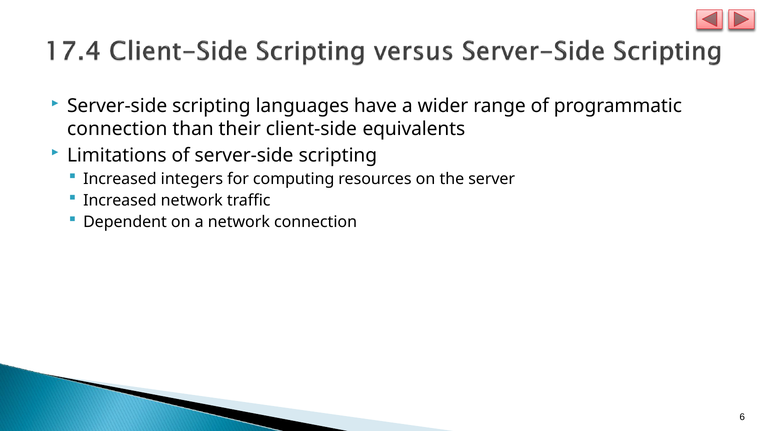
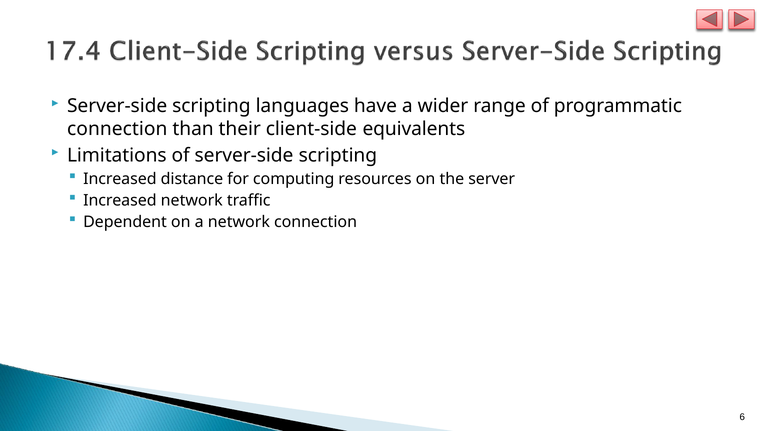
integers: integers -> distance
